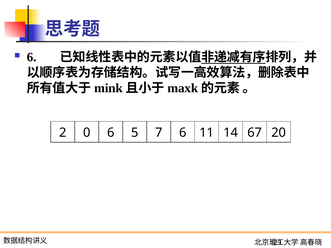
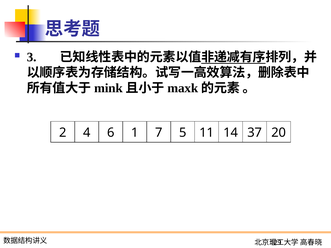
6 at (32, 57): 6 -> 3
0: 0 -> 4
5: 5 -> 1
7 6: 6 -> 5
67: 67 -> 37
